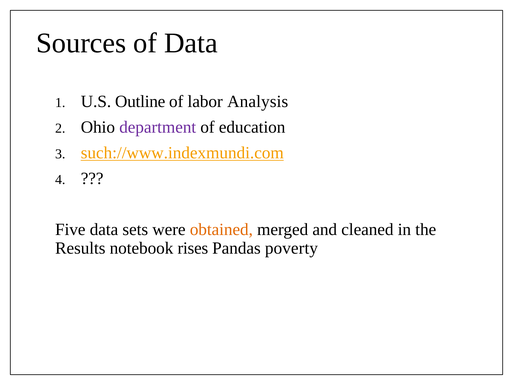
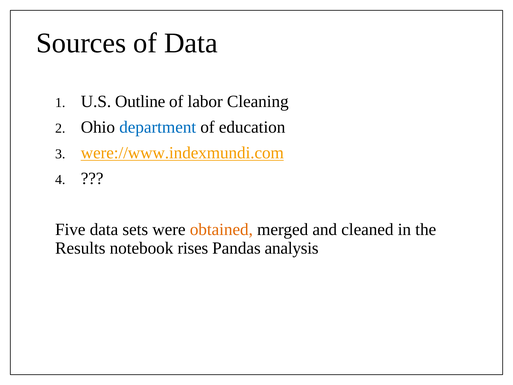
Analysis: Analysis -> Cleaning
department colour: purple -> blue
such://www.indexmundi.com: such://www.indexmundi.com -> were://www.indexmundi.com
poverty: poverty -> analysis
